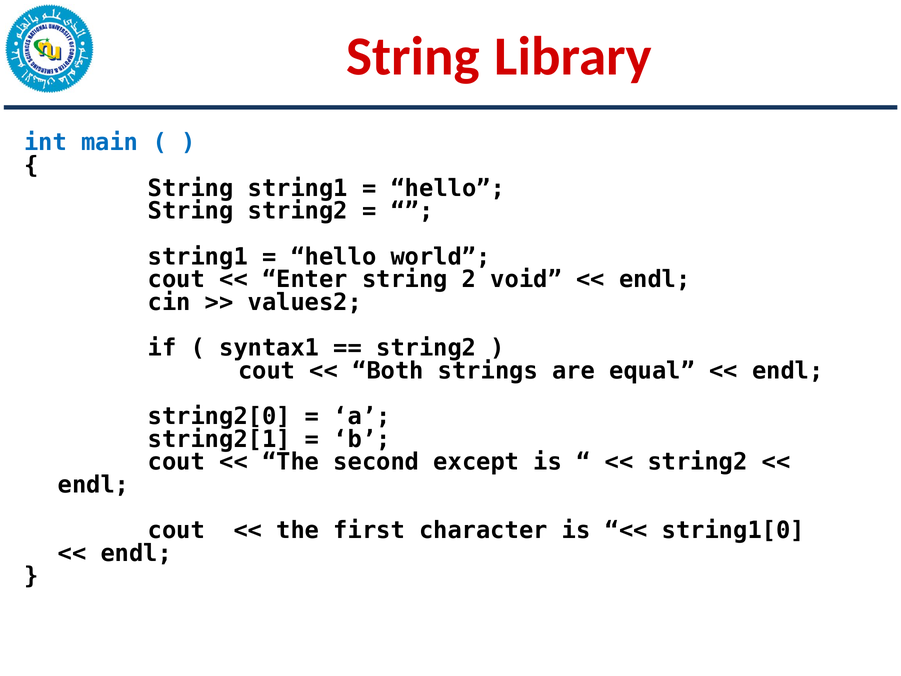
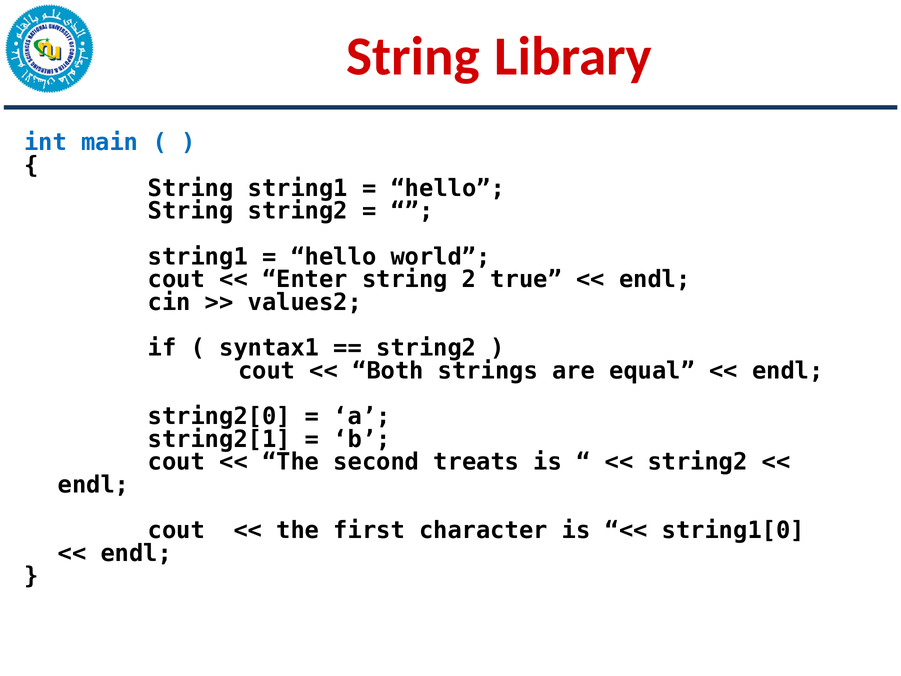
void: void -> true
except: except -> treats
